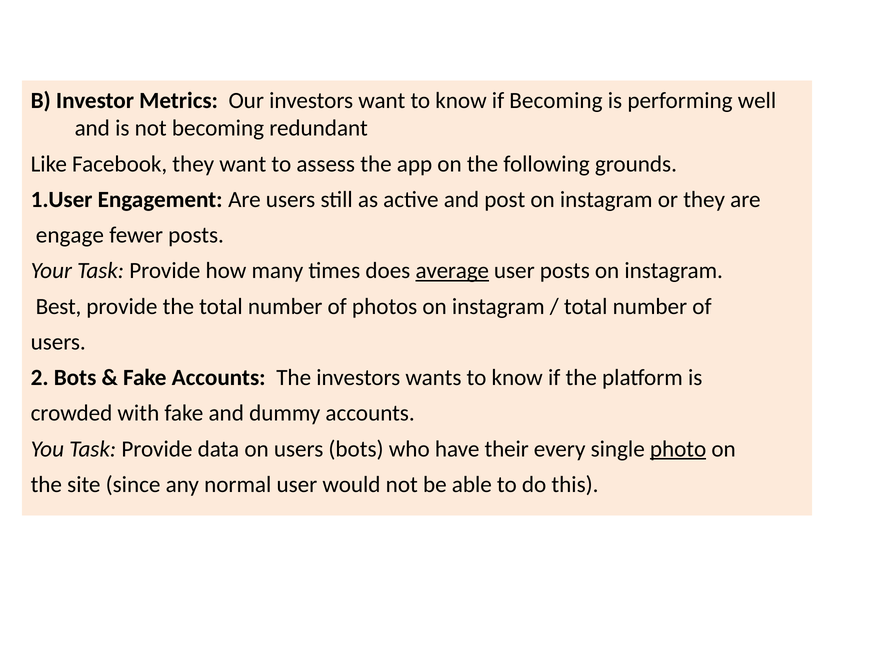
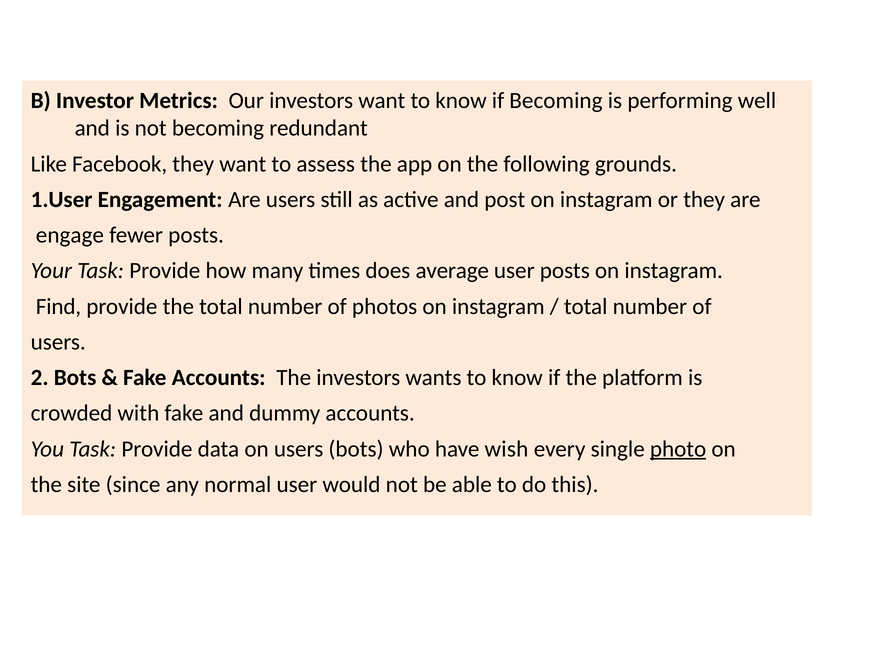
average underline: present -> none
Best: Best -> Find
their: their -> wish
